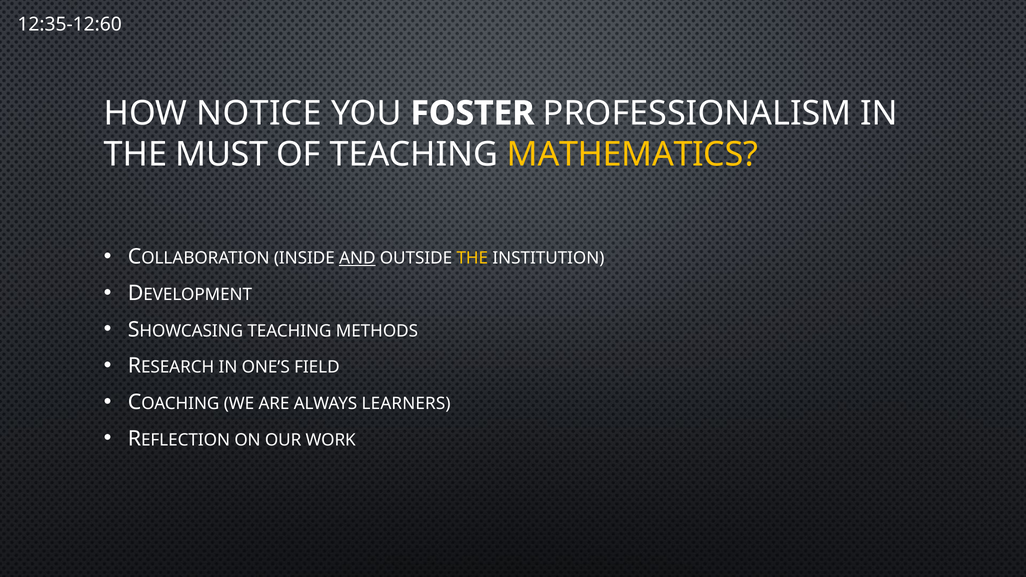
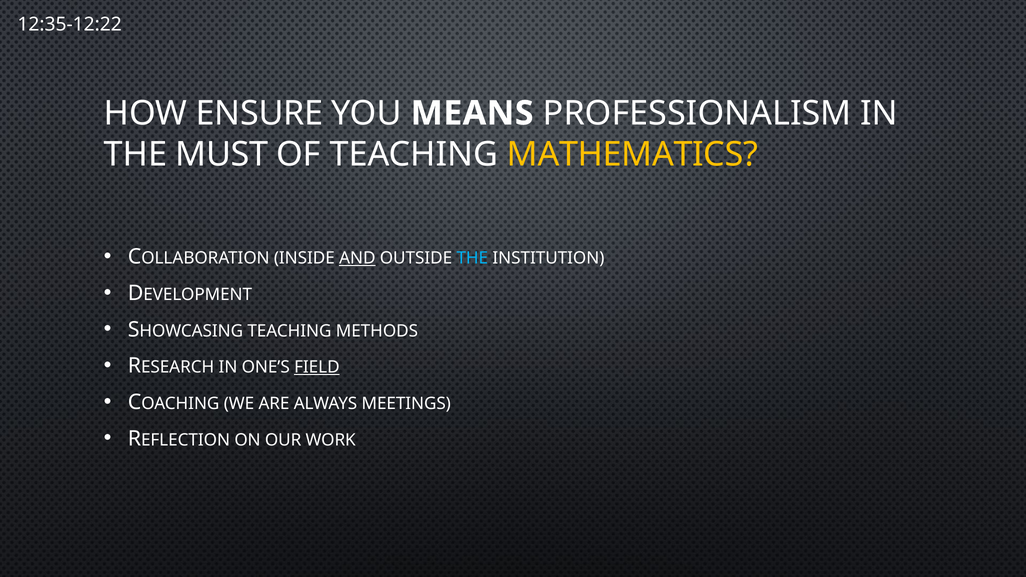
12:35-12:60: 12:35-12:60 -> 12:35-12:22
NOTICE: NOTICE -> ENSURE
FOSTER: FOSTER -> MEANS
THE at (472, 258) colour: yellow -> light blue
FIELD underline: none -> present
LEARNERS: LEARNERS -> MEETINGS
